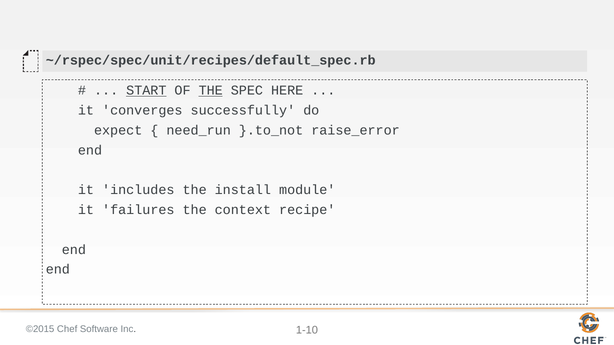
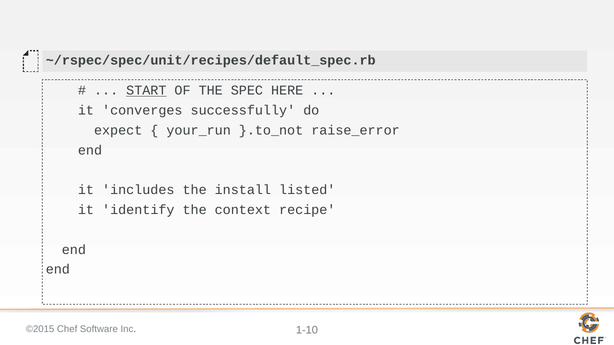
THE at (211, 91) underline: present -> none
need_run: need_run -> your_run
module: module -> listed
failures: failures -> identify
